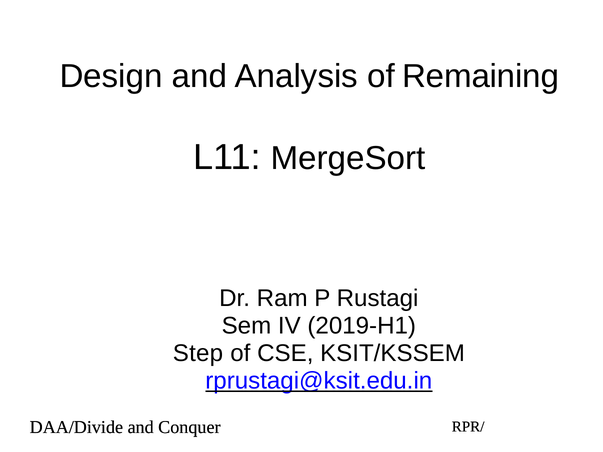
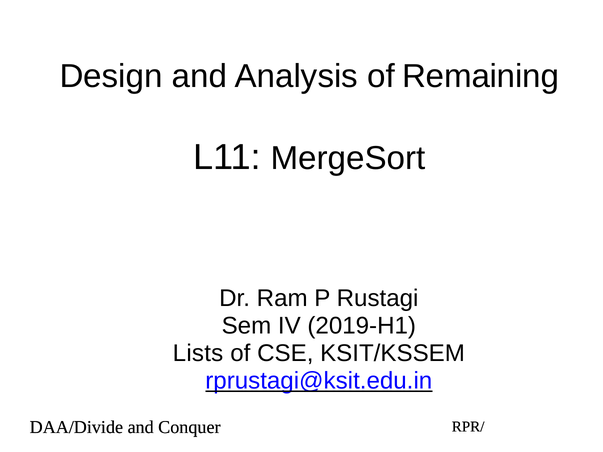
Step: Step -> Lists
